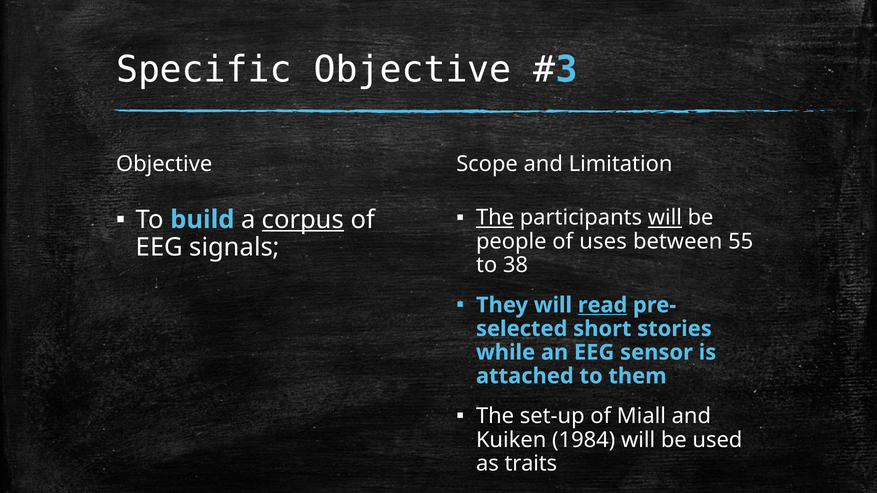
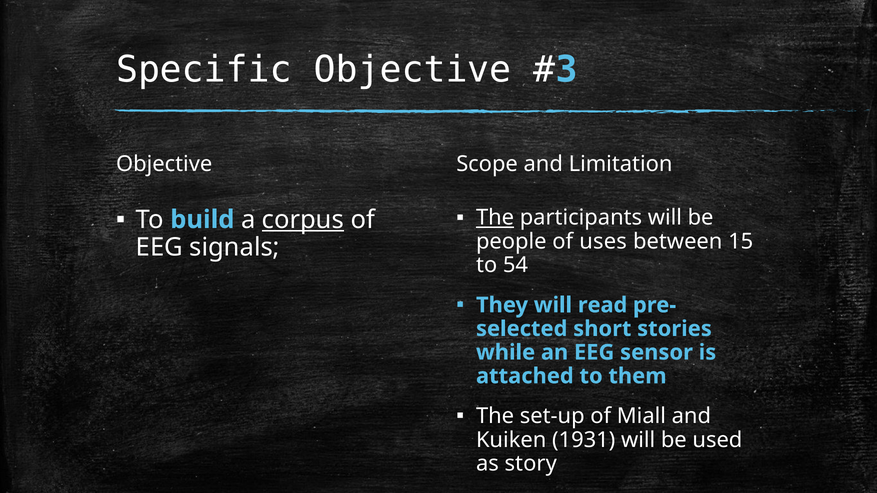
will at (665, 218) underline: present -> none
55: 55 -> 15
38: 38 -> 54
read underline: present -> none
1984: 1984 -> 1931
traits: traits -> story
